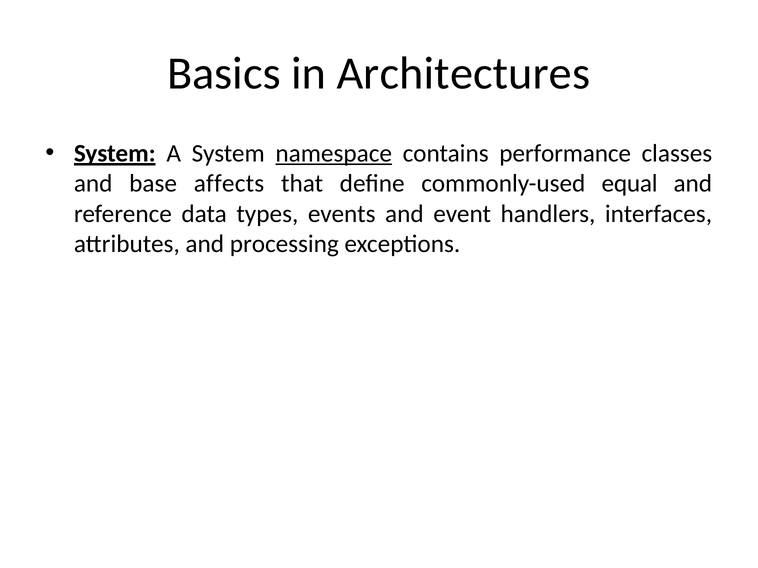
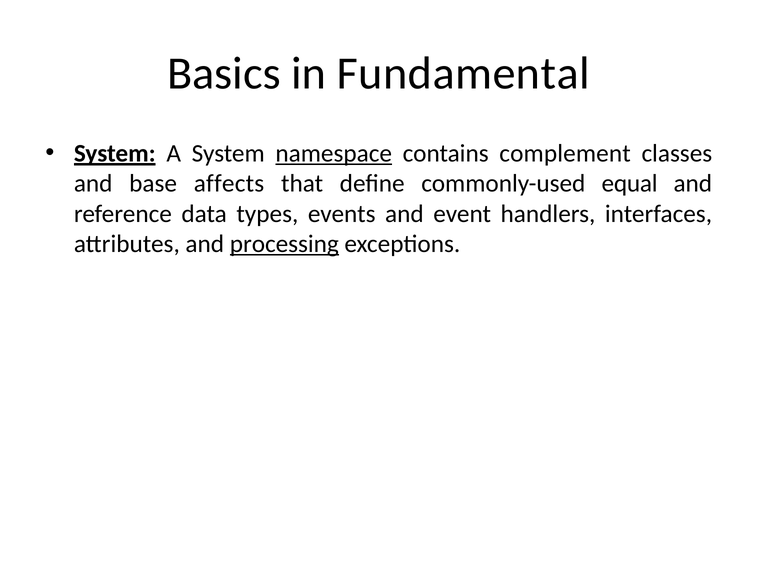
Architectures: Architectures -> Fundamental
performance: performance -> complement
processing underline: none -> present
